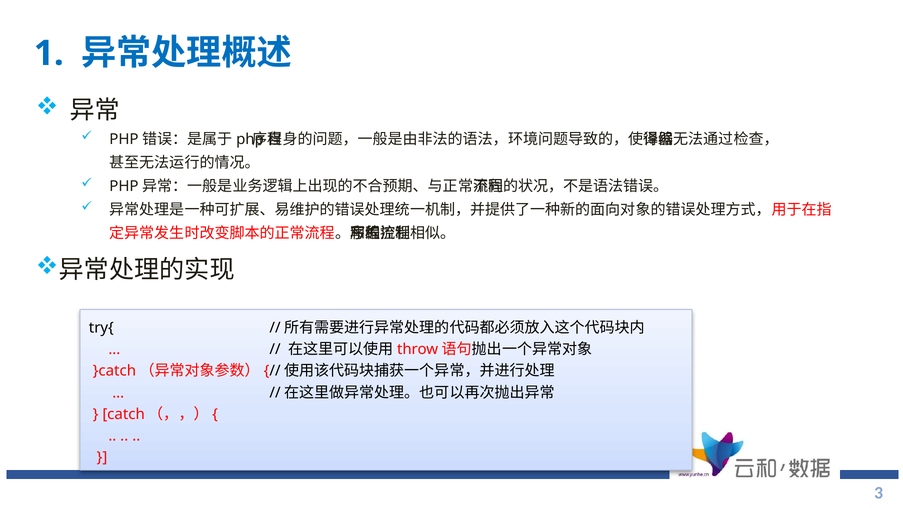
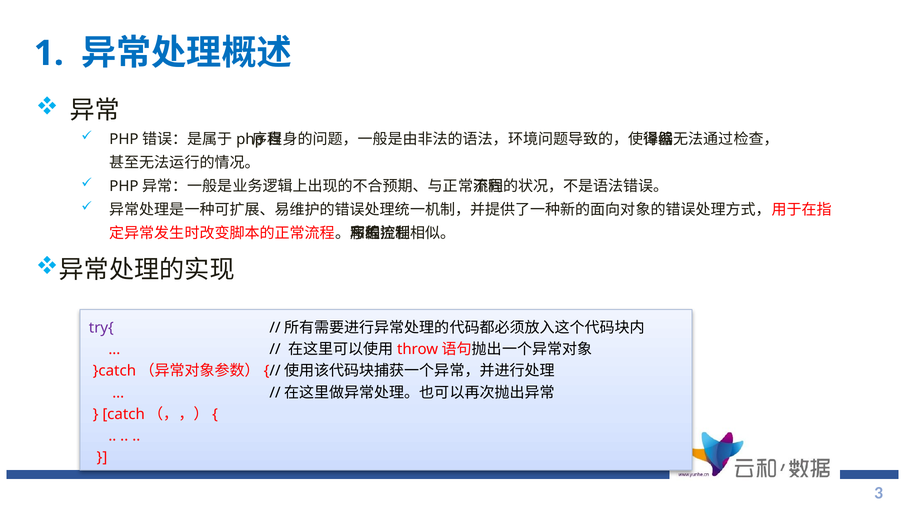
try{ colour: black -> purple
